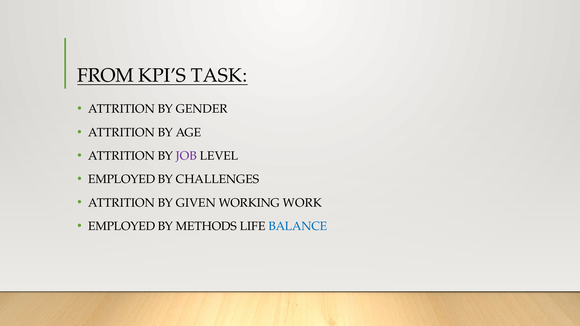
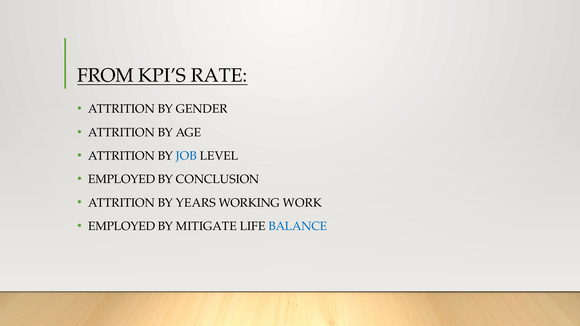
TASK: TASK -> RATE
JOB colour: purple -> blue
CHALLENGES: CHALLENGES -> CONCLUSION
GIVEN: GIVEN -> YEARS
METHODS: METHODS -> MITIGATE
